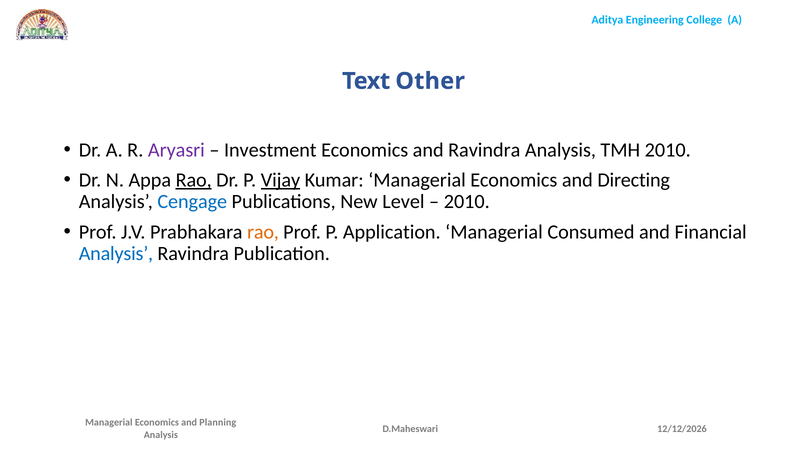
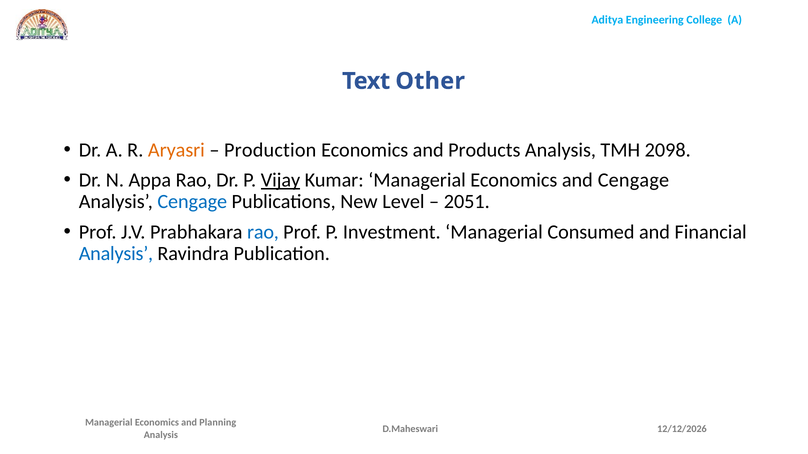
Aryasri colour: purple -> orange
Investment: Investment -> Production
and Ravindra: Ravindra -> Products
TMH 2010: 2010 -> 2098
Rao at (194, 180) underline: present -> none
and Directing: Directing -> Cengage
2010 at (467, 202): 2010 -> 2051
rao at (263, 232) colour: orange -> blue
Application: Application -> Investment
